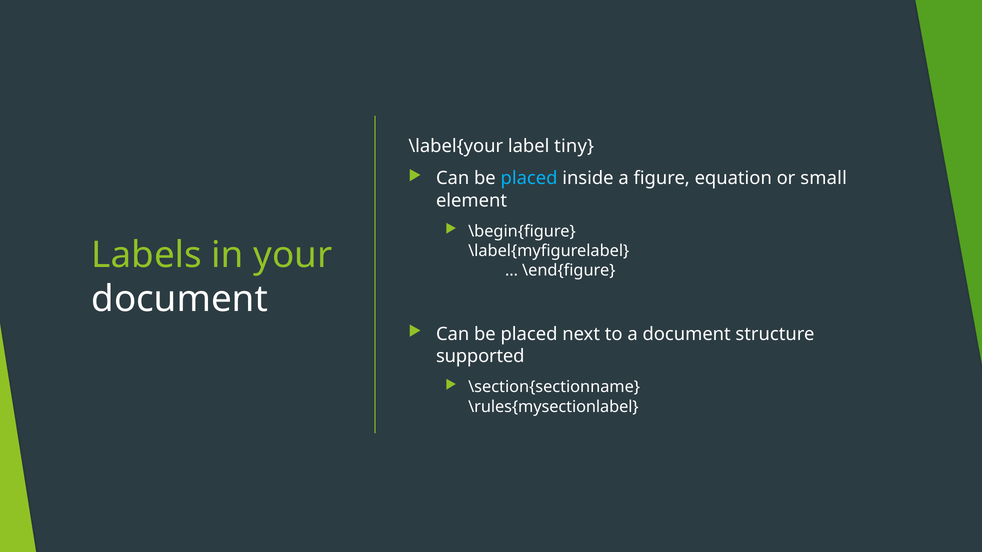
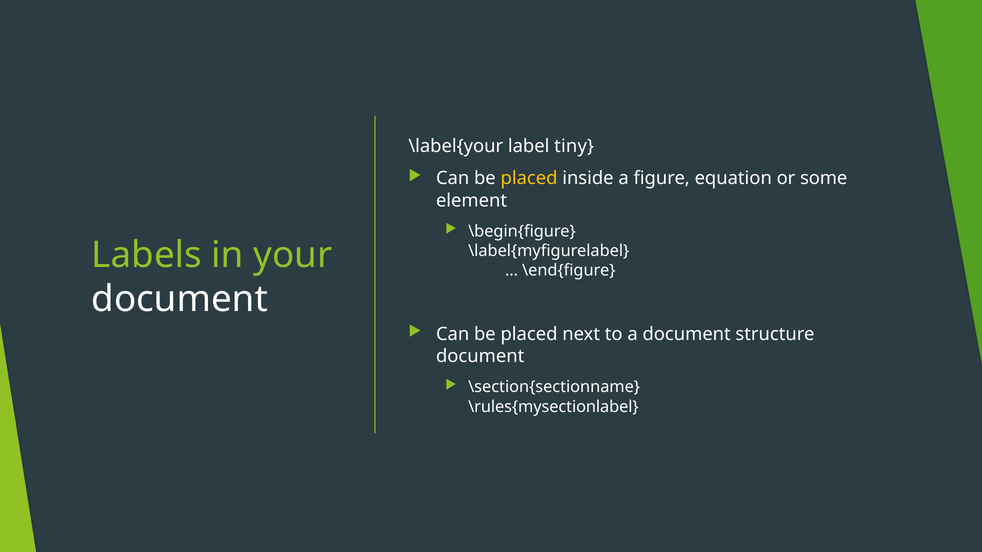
placed at (529, 179) colour: light blue -> yellow
small: small -> some
supported at (480, 356): supported -> document
